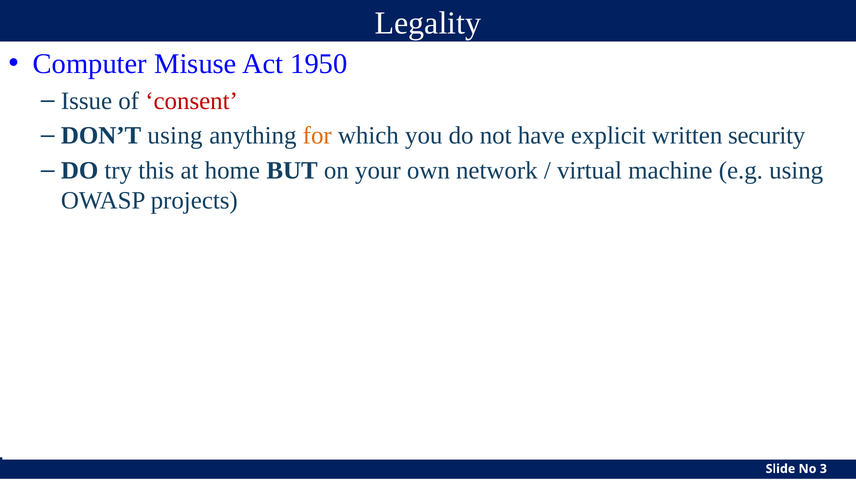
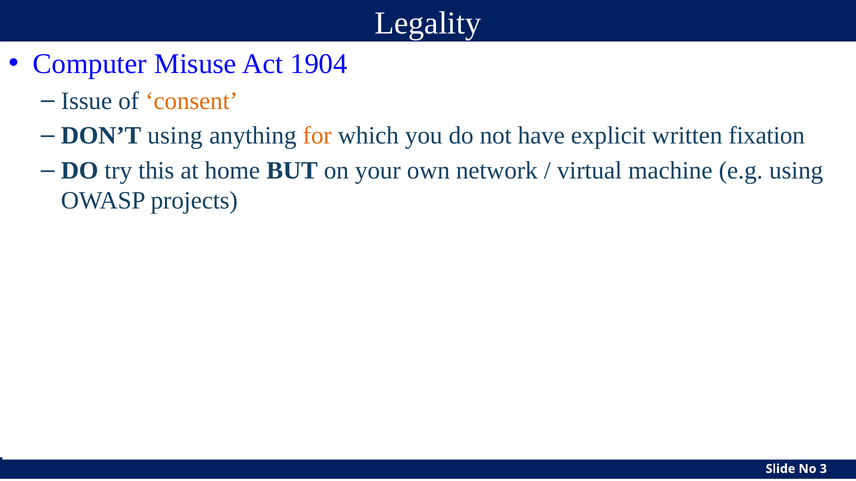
1950: 1950 -> 1904
consent colour: red -> orange
security: security -> fixation
